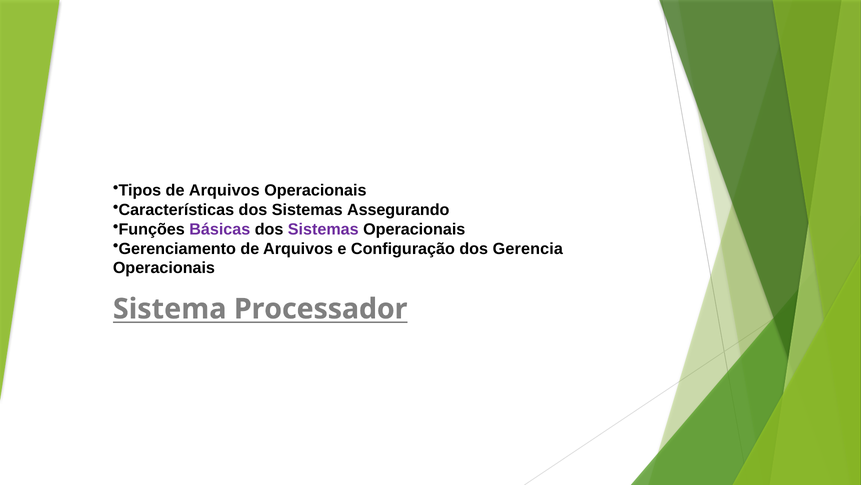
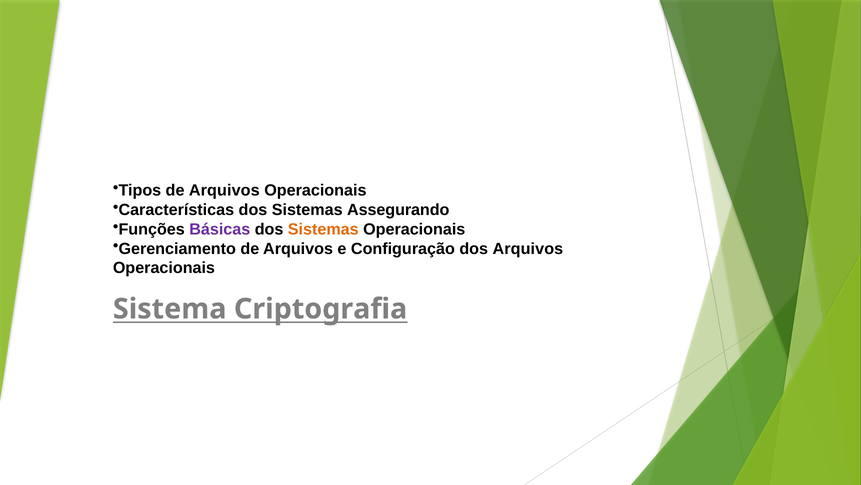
Sistemas at (323, 229) colour: purple -> orange
dos Gerencia: Gerencia -> Arquivos
Processador: Processador -> Criptografia
